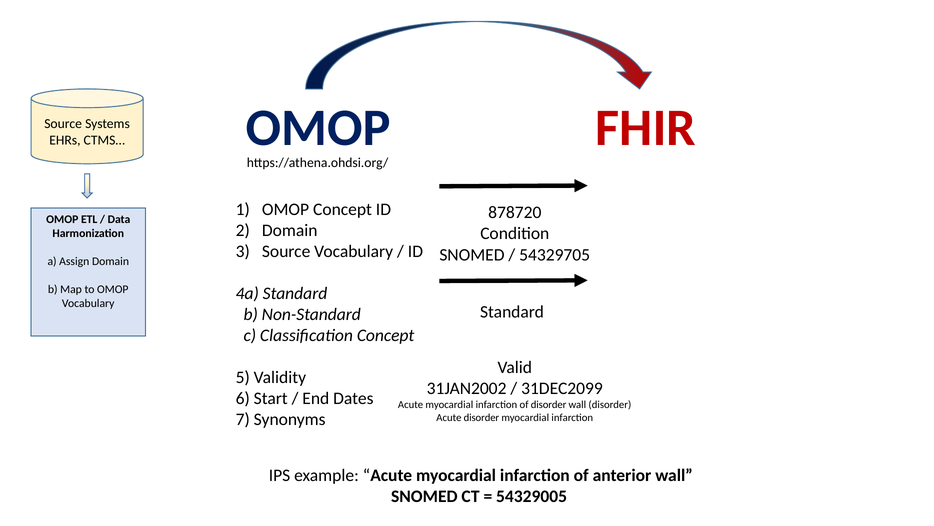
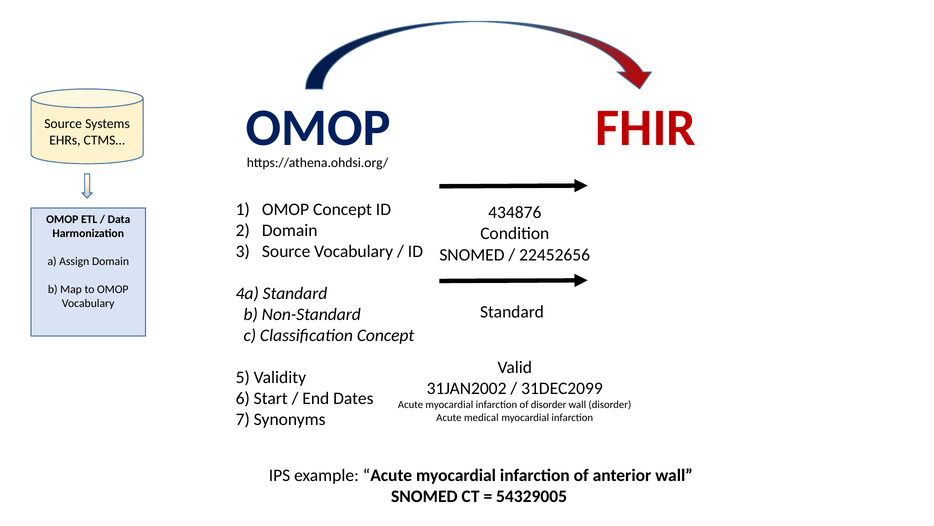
878720: 878720 -> 434876
54329705: 54329705 -> 22452656
Acute disorder: disorder -> medical
